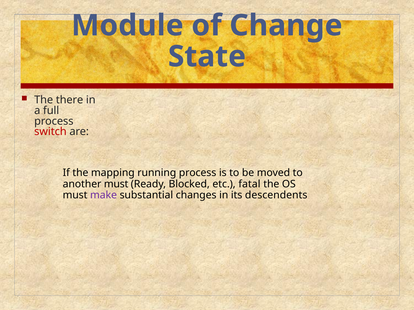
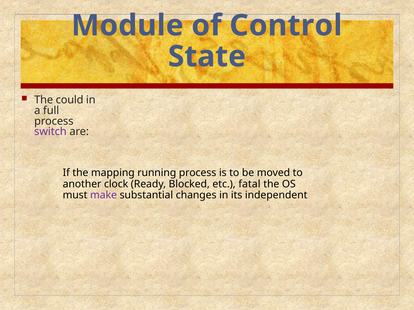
Change: Change -> Control
there: there -> could
switch colour: red -> purple
another must: must -> clock
descendents: descendents -> independent
